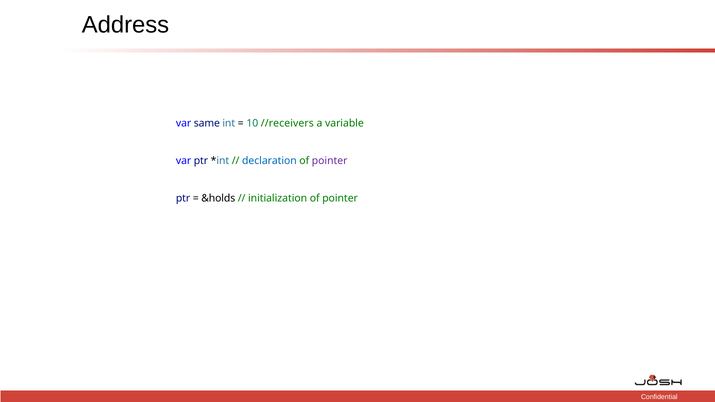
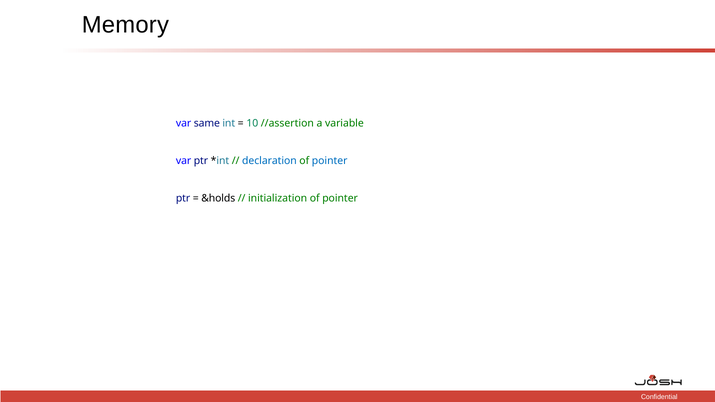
Address: Address -> Memory
//receivers: //receivers -> //assertion
pointer at (330, 161) colour: purple -> blue
